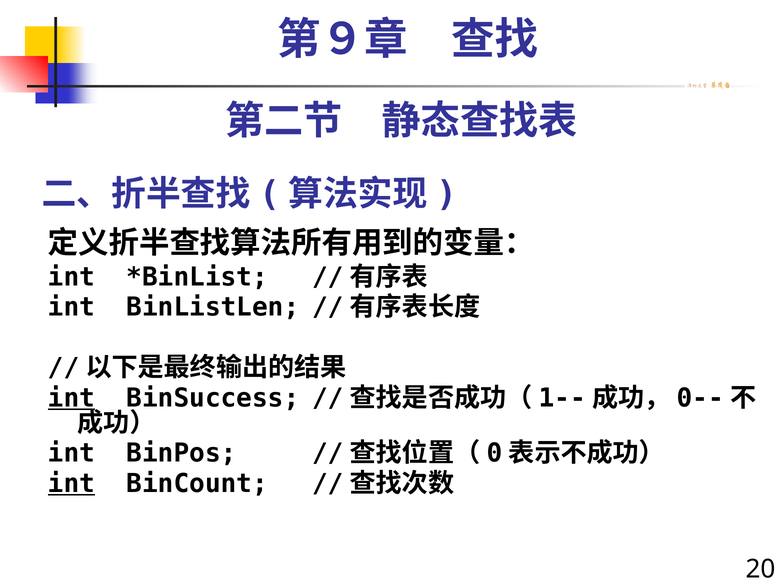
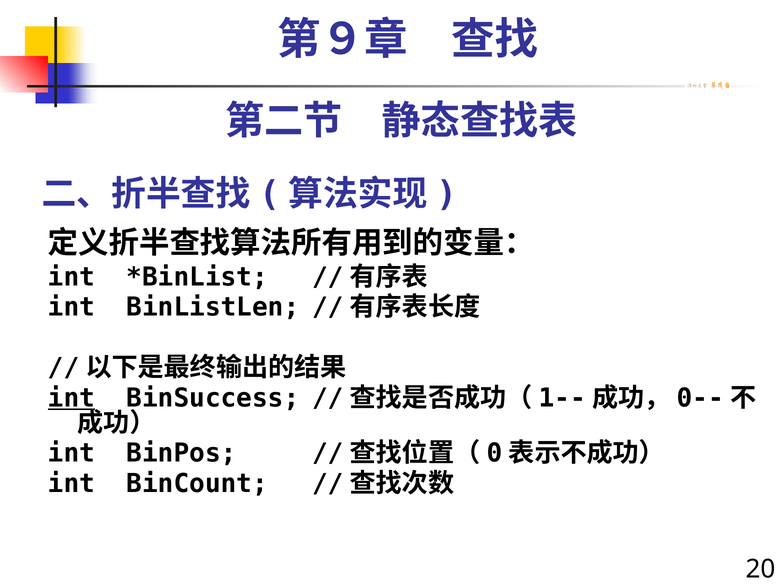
int at (71, 484) underline: present -> none
